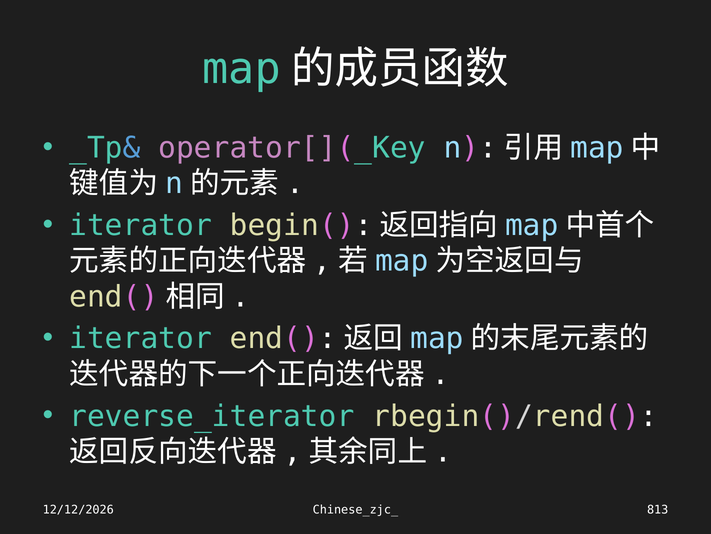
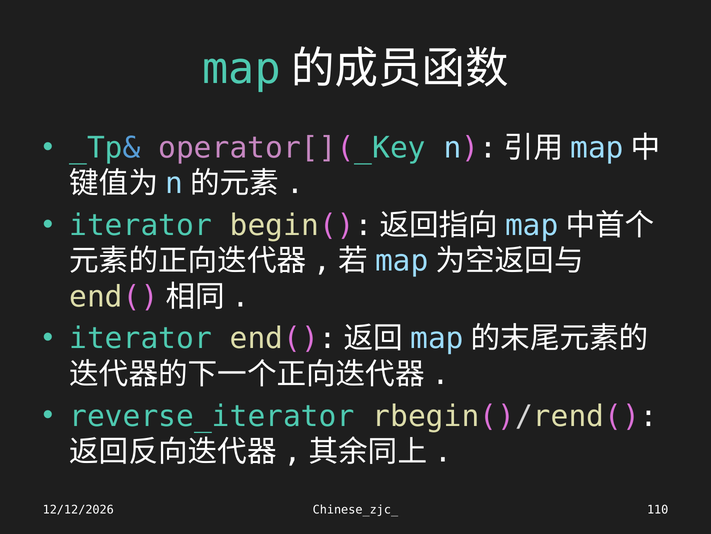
813: 813 -> 110
